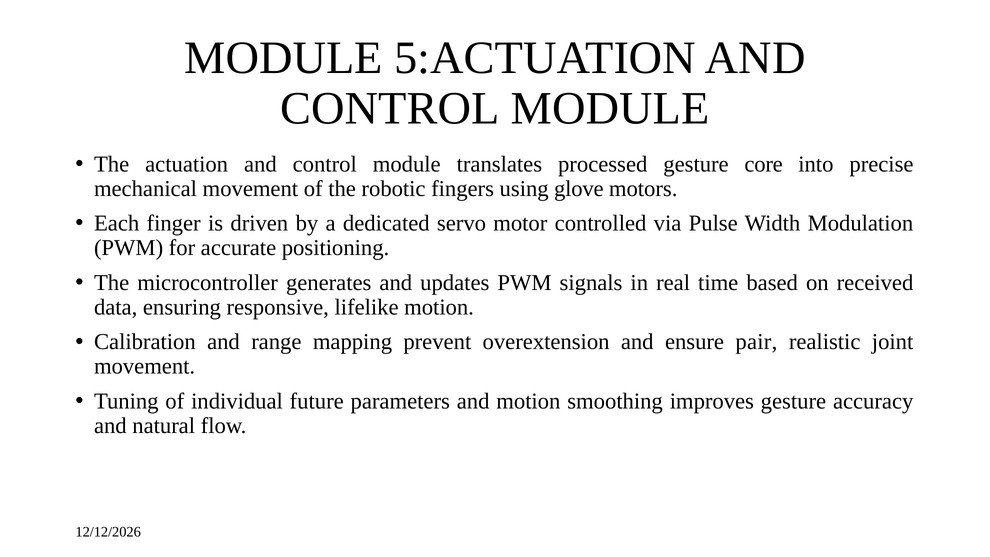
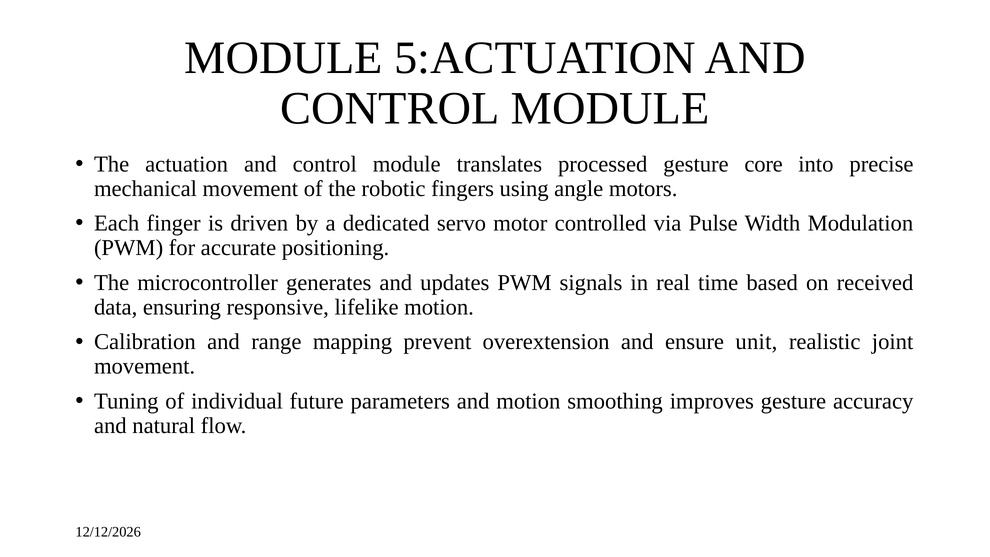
glove: glove -> angle
pair: pair -> unit
